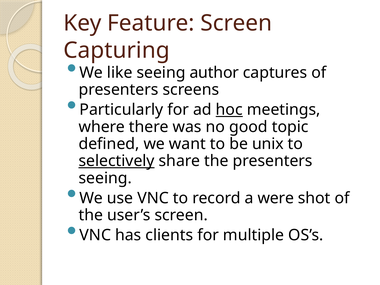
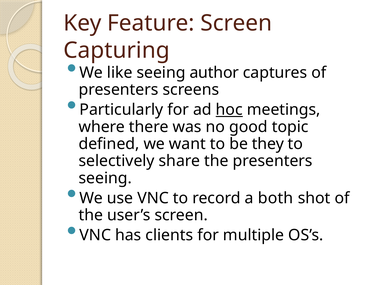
unix: unix -> they
selectively underline: present -> none
were: were -> both
